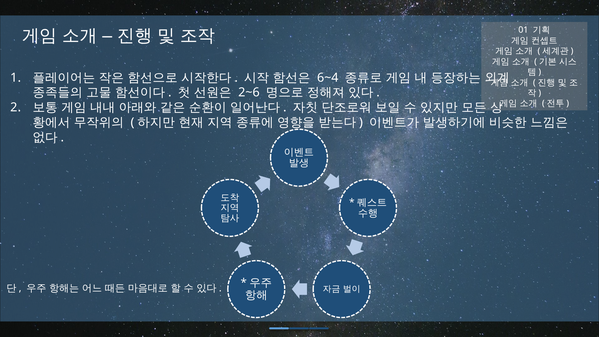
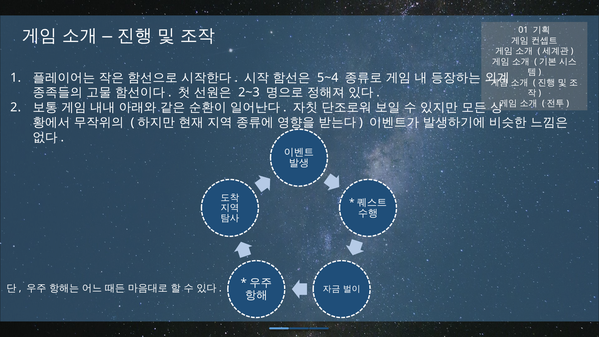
6~4: 6~4 -> 5~4
2~6: 2~6 -> 2~3
